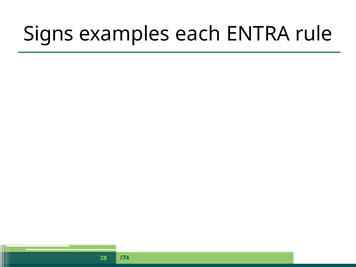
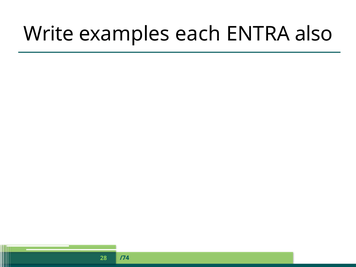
Signs: Signs -> Write
rule: rule -> also
